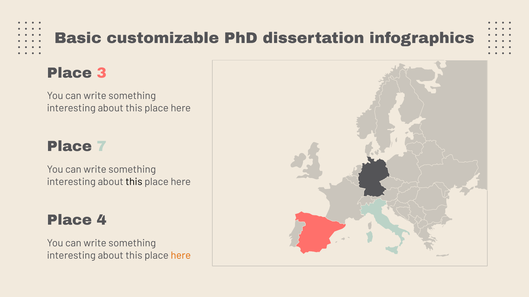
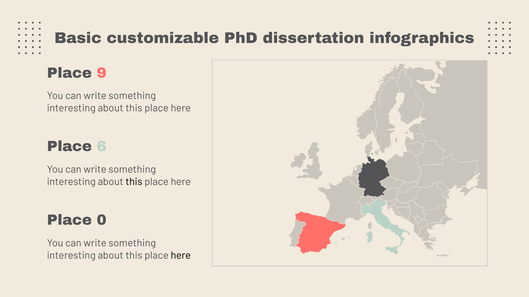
3: 3 -> 9
7: 7 -> 6
4: 4 -> 0
here at (181, 256) colour: orange -> black
